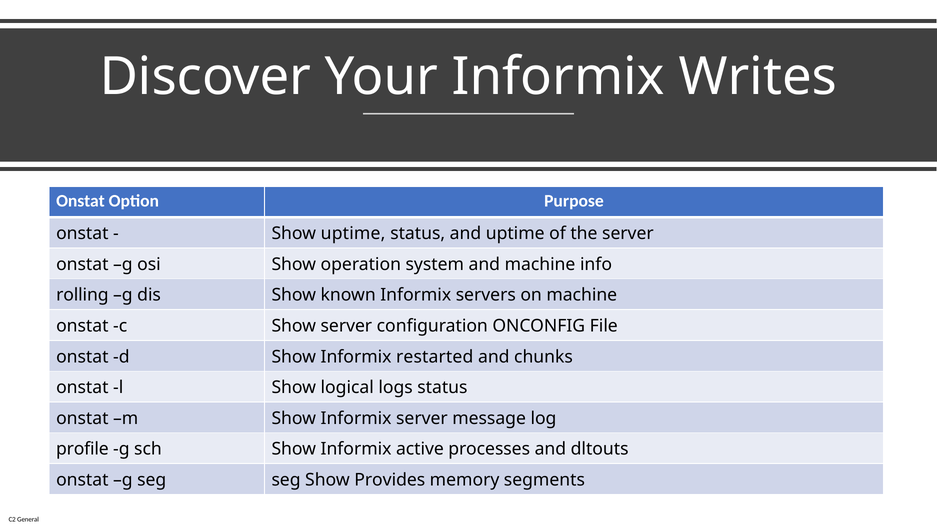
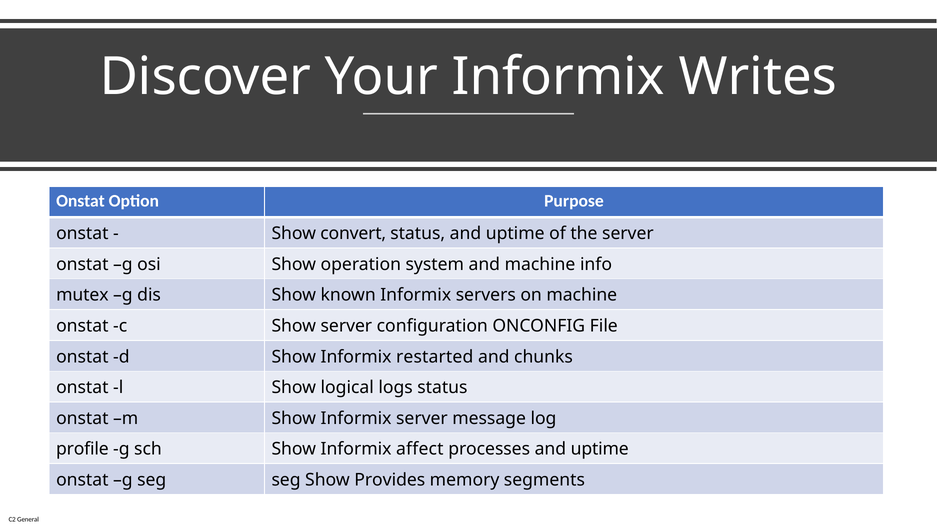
Show uptime: uptime -> convert
rolling: rolling -> mutex
active: active -> affect
processes and dltouts: dltouts -> uptime
